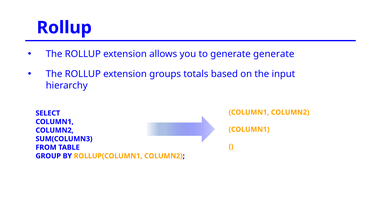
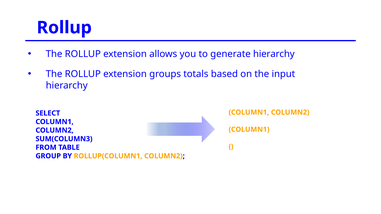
generate generate: generate -> hierarchy
